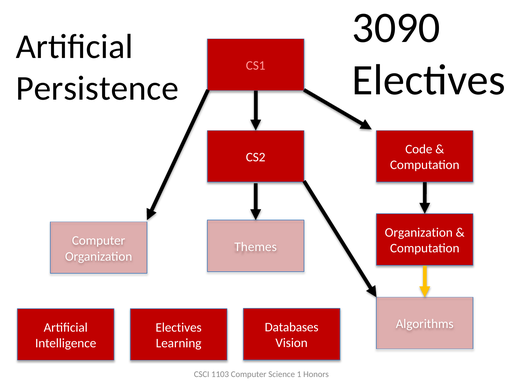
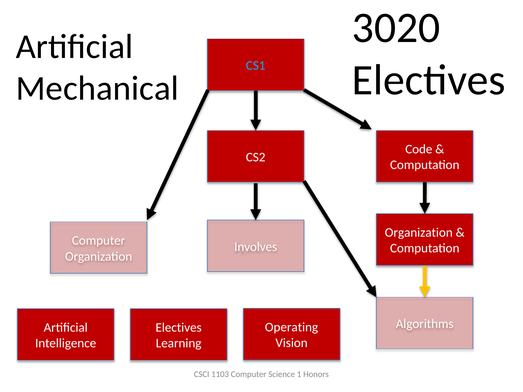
3090: 3090 -> 3020
CS1 colour: pink -> light blue
Persistence: Persistence -> Mechanical
Themes: Themes -> Involves
Databases: Databases -> Operating
